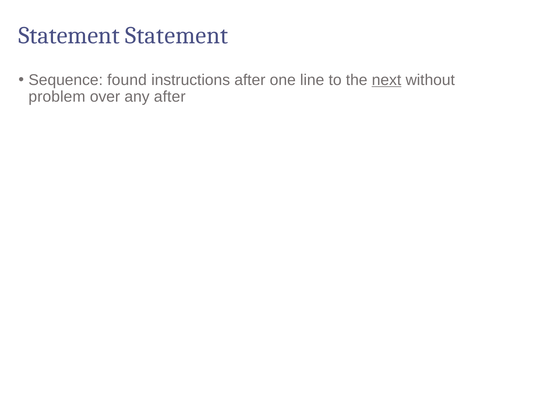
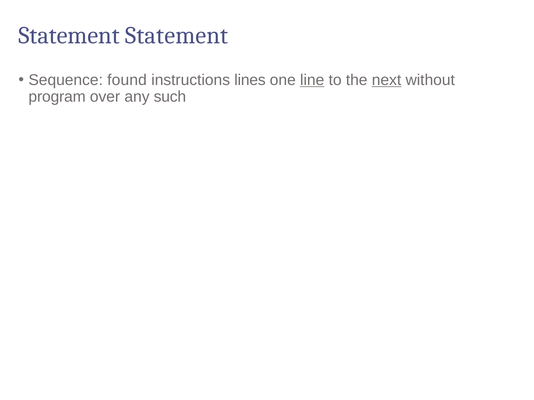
instructions after: after -> lines
line underline: none -> present
problem: problem -> program
any after: after -> such
